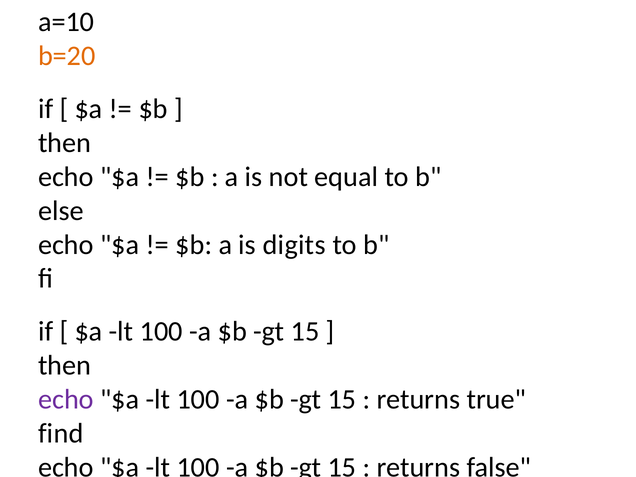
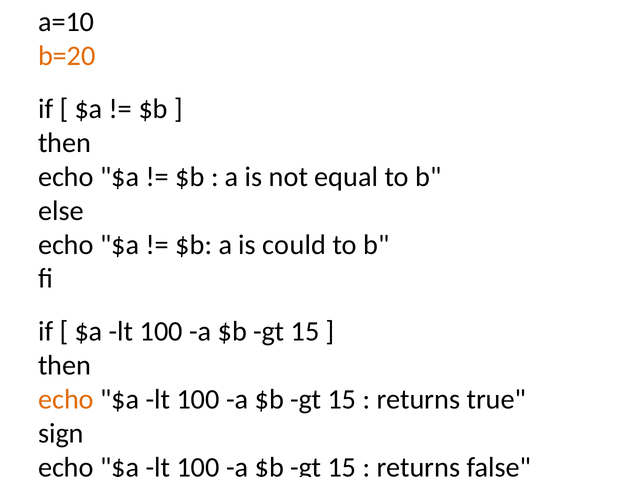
digits: digits -> could
echo at (66, 400) colour: purple -> orange
find: find -> sign
